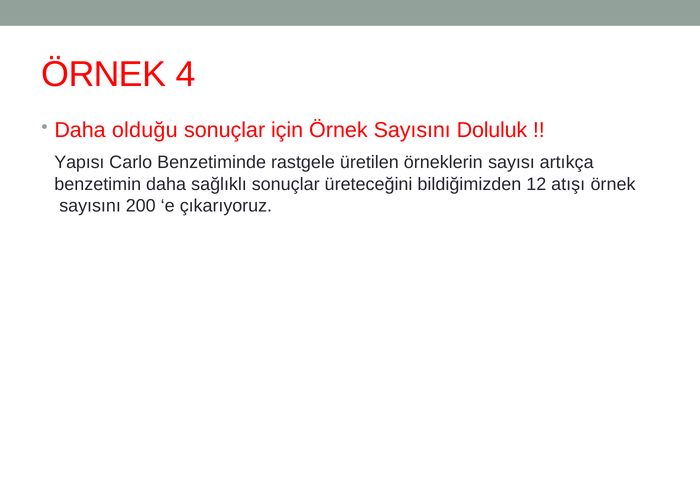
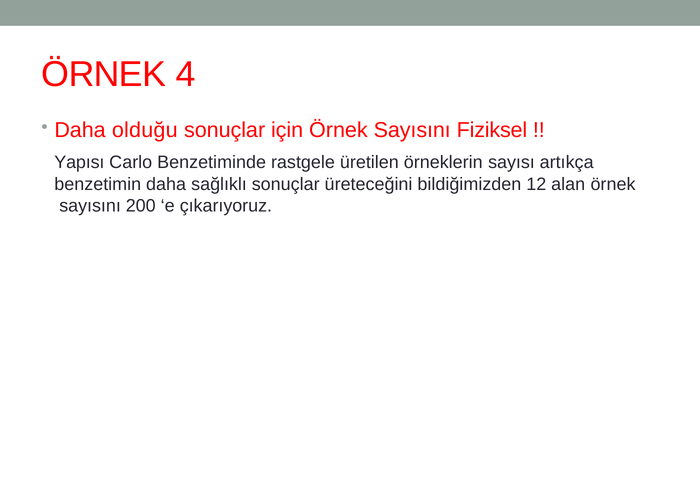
Doluluk: Doluluk -> Fiziksel
atışı: atışı -> alan
